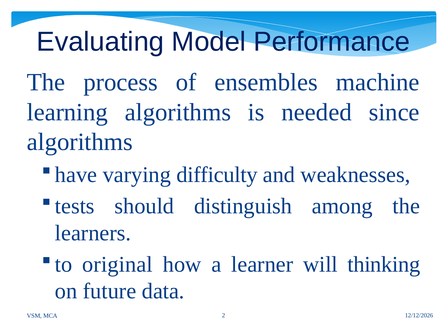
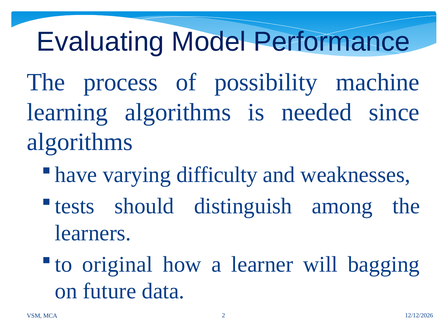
ensembles: ensembles -> possibility
thinking: thinking -> bagging
